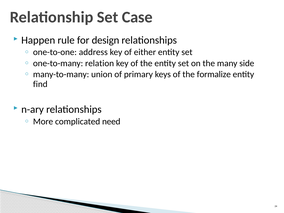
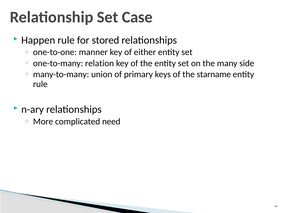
design: design -> stored
address: address -> manner
formalize: formalize -> starname
find at (40, 84): find -> rule
